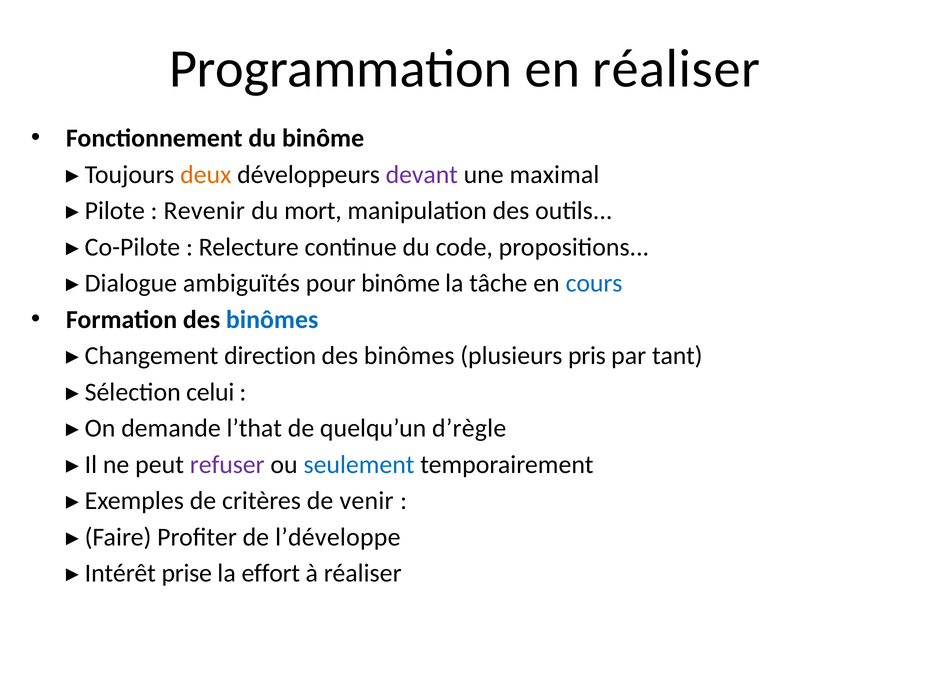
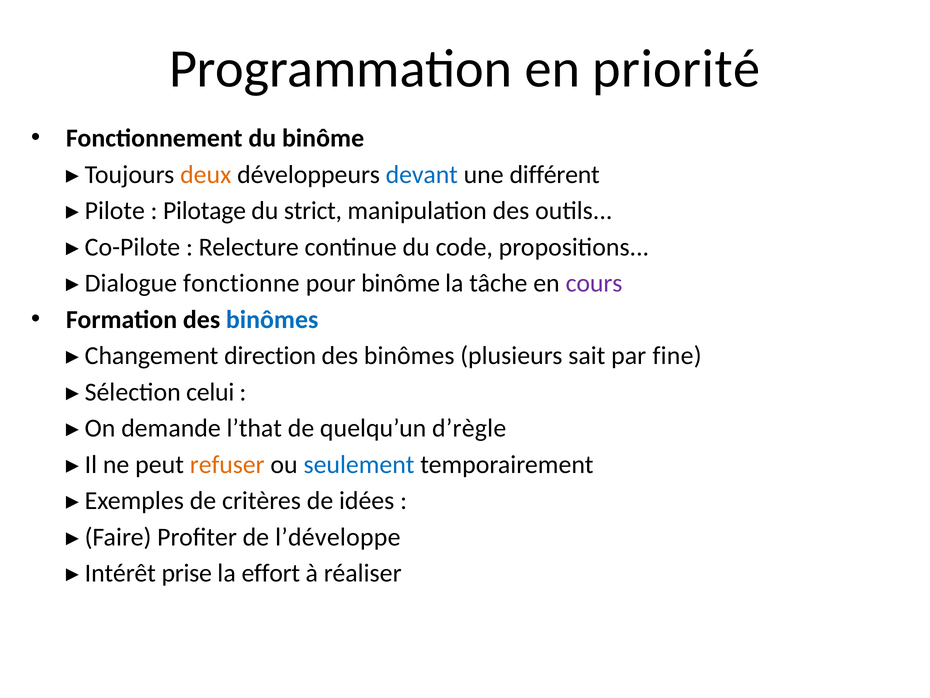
en réaliser: réaliser -> priorité
devant colour: purple -> blue
maximal: maximal -> différent
Revenir: Revenir -> Pilotage
mort: mort -> strict
ambiguïtés: ambiguïtés -> fonctionne
cours colour: blue -> purple
pris: pris -> sait
tant: tant -> fine
refuser colour: purple -> orange
venir: venir -> idées
